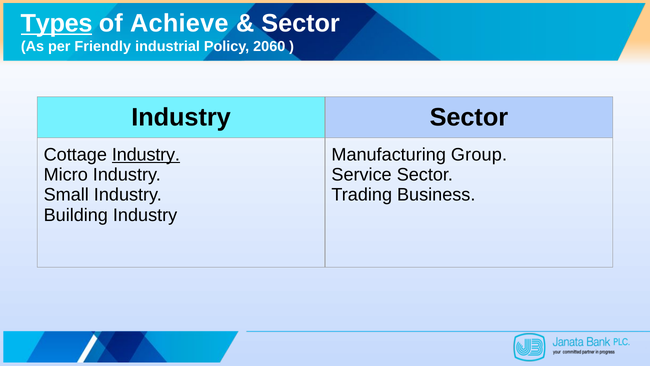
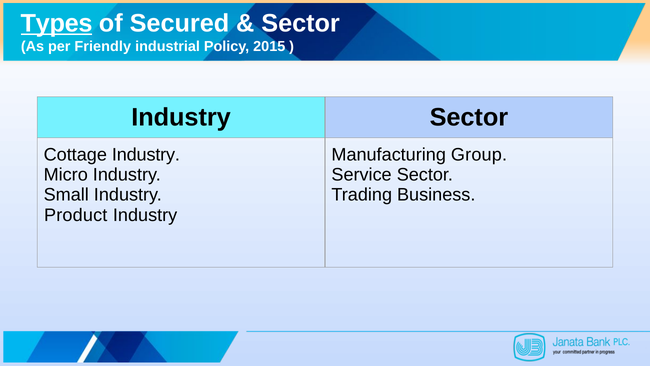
Achieve: Achieve -> Secured
2060: 2060 -> 2015
Industry at (146, 155) underline: present -> none
Building: Building -> Product
